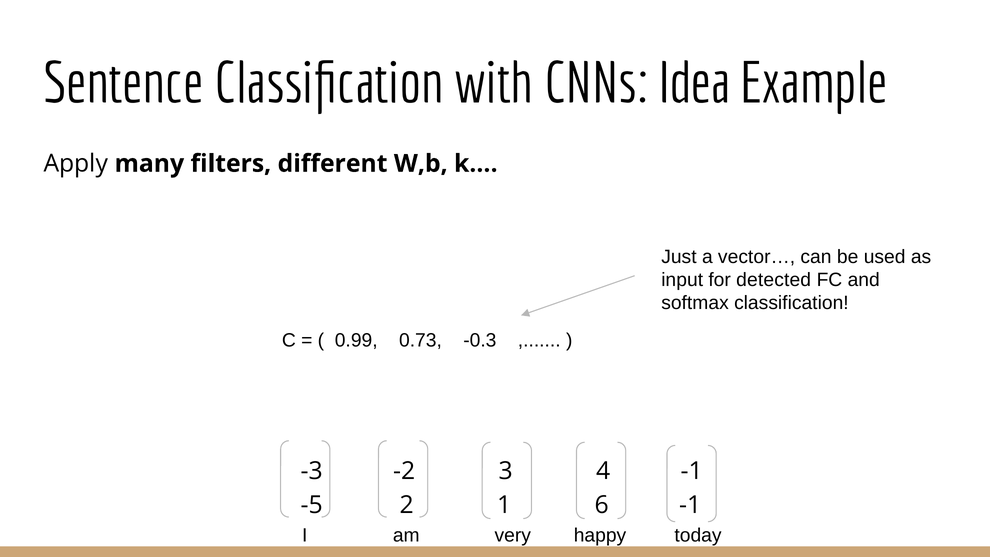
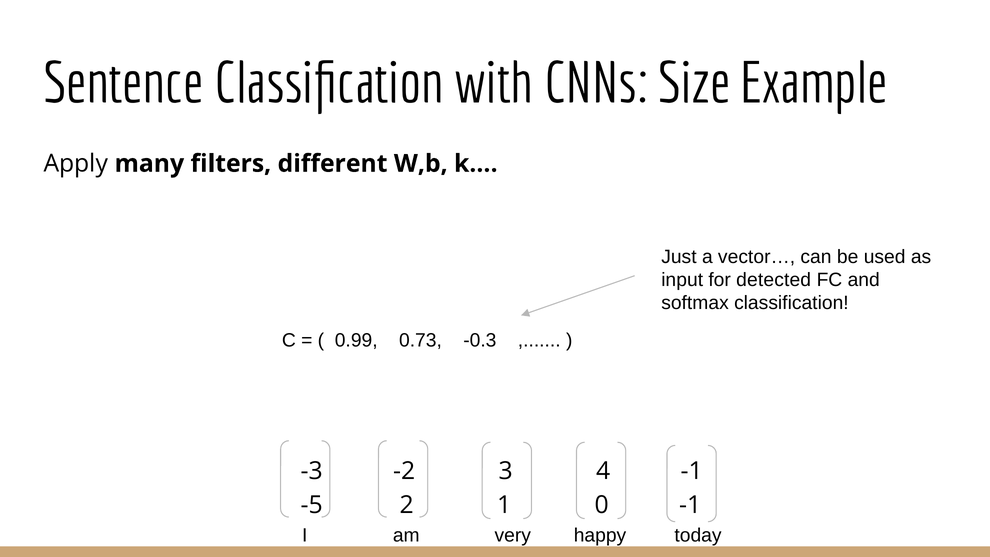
Idea: Idea -> Size
6: 6 -> 0
